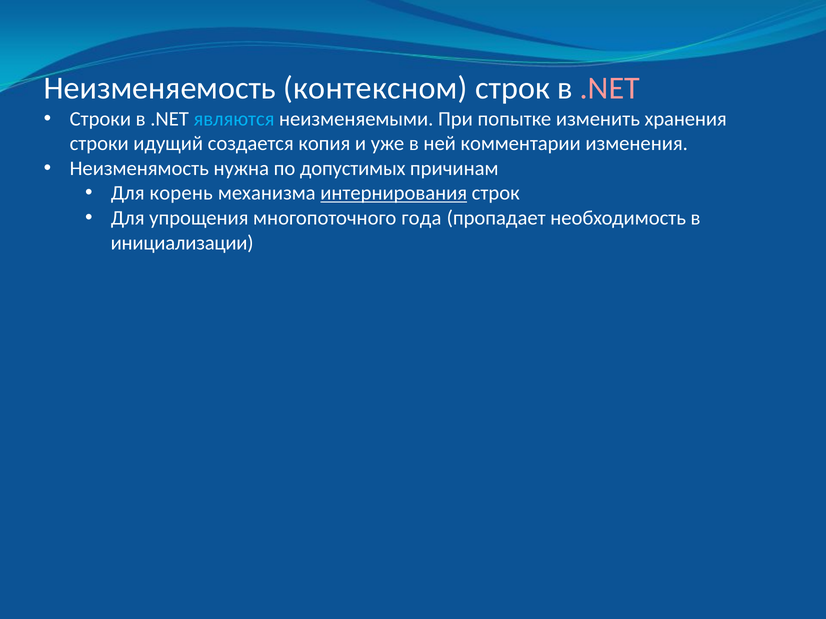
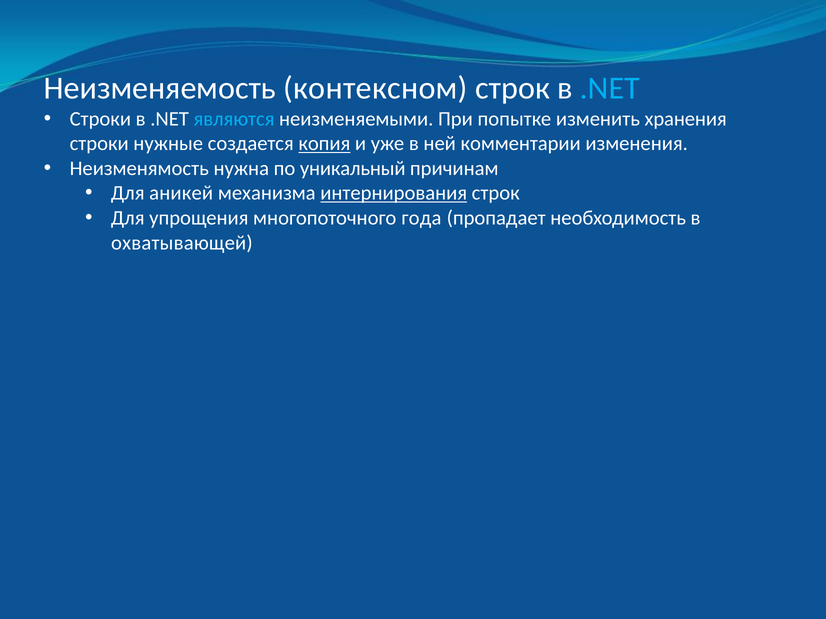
.NET at (610, 88) colour: pink -> light blue
идущий: идущий -> нужные
копия underline: none -> present
допустимых: допустимых -> уникальный
корень: корень -> аникей
инициализации: инициализации -> охватывающей
